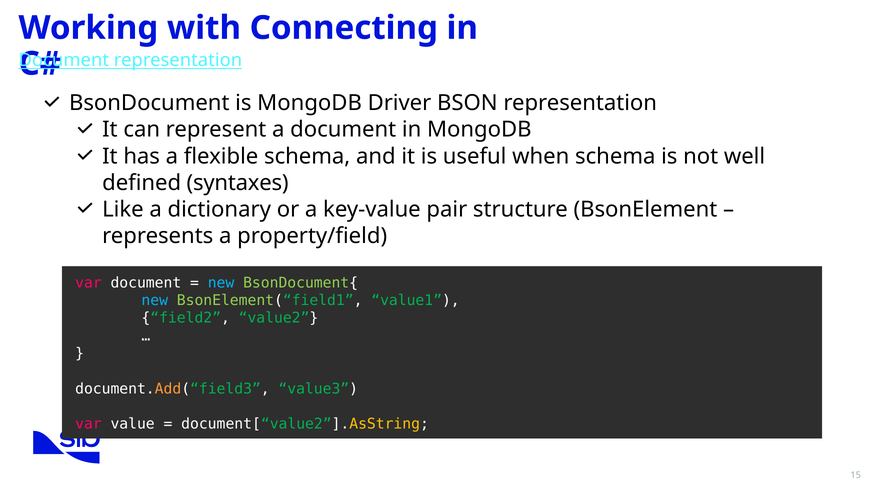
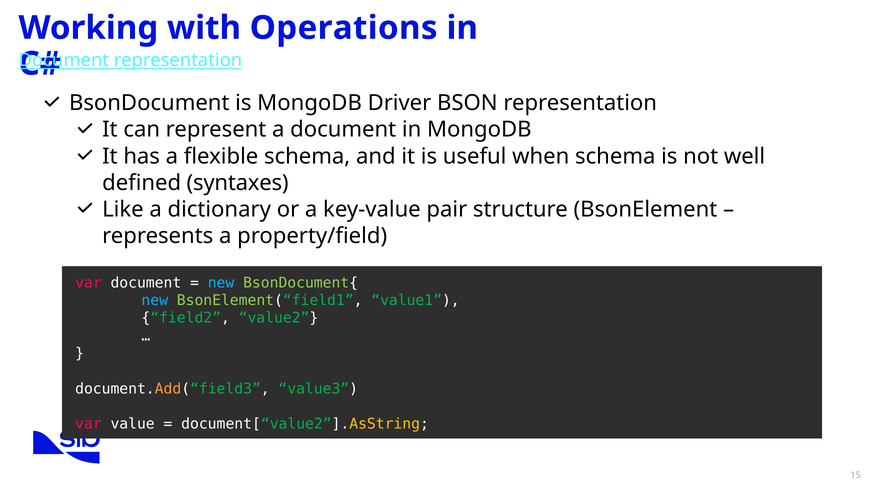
Connecting: Connecting -> Operations
